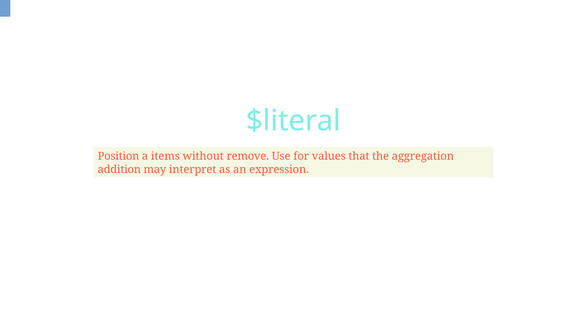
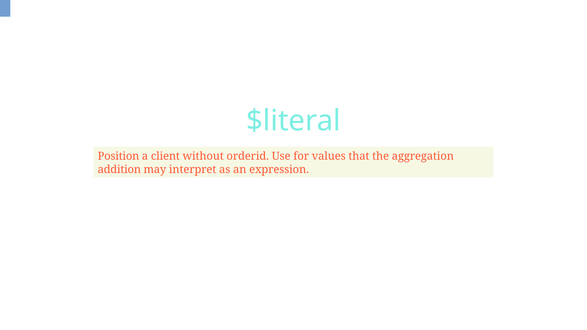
items: items -> client
remove: remove -> orderid
